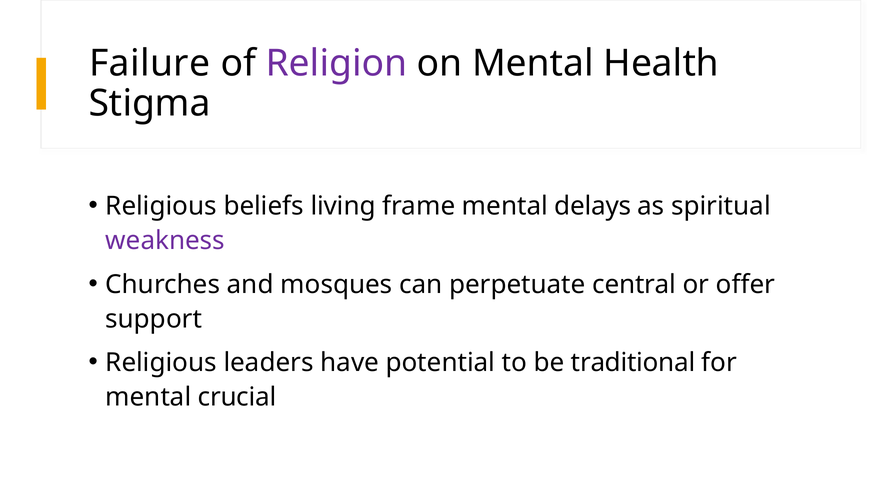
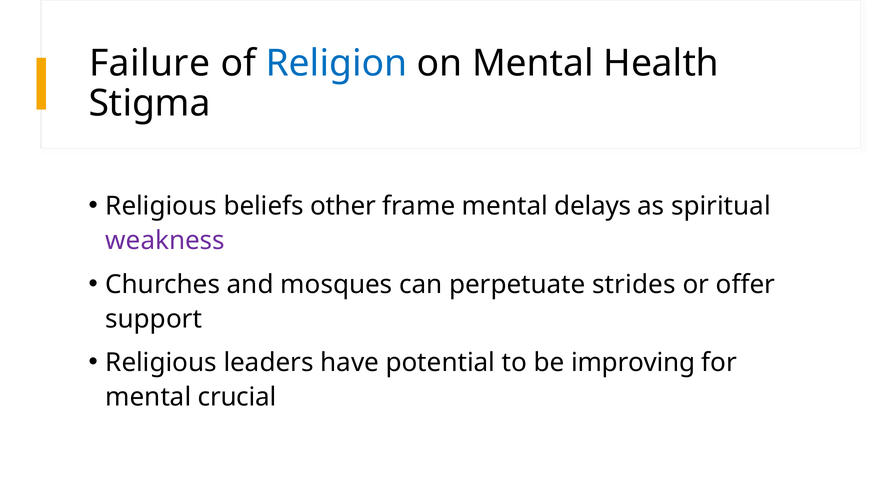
Religion colour: purple -> blue
living: living -> other
central: central -> strides
traditional: traditional -> improving
